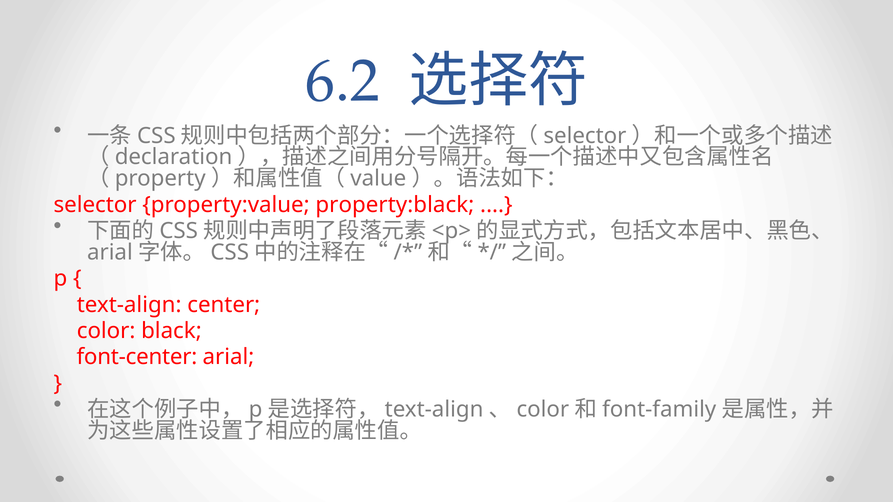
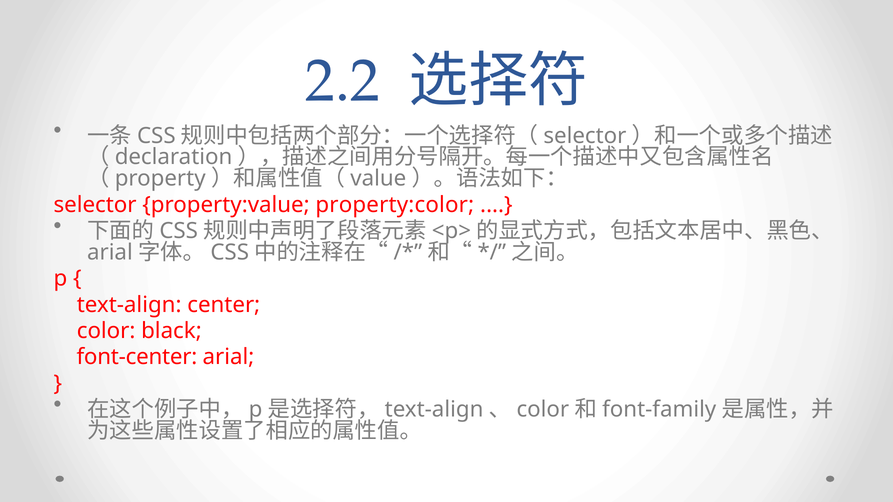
6.2: 6.2 -> 2.2
property:black: property:black -> property:color
